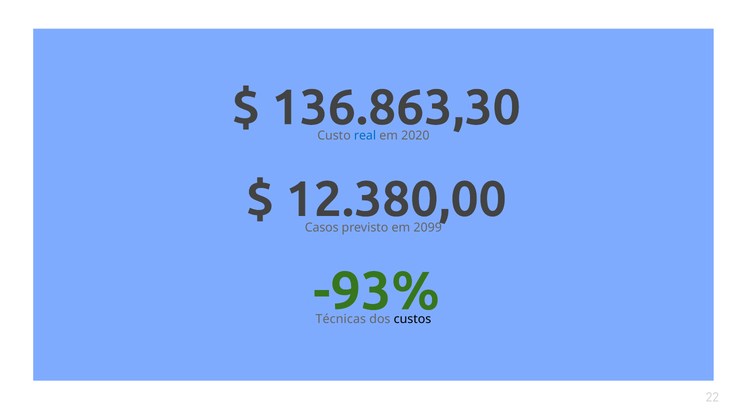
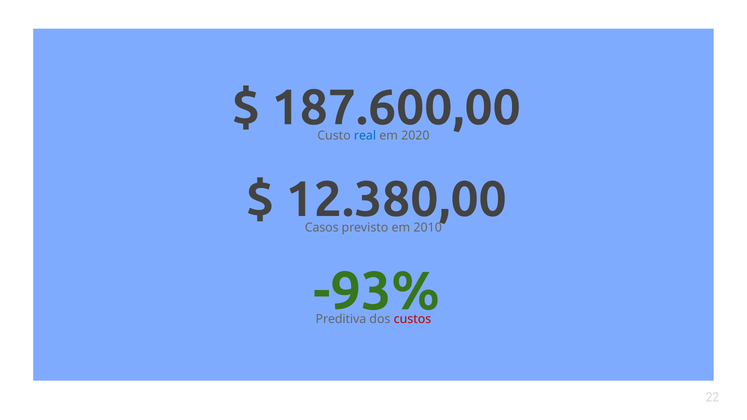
136.863,30: 136.863,30 -> 187.600,00
2099: 2099 -> 2010
Técnicas: Técnicas -> Preditiva
custos colour: black -> red
